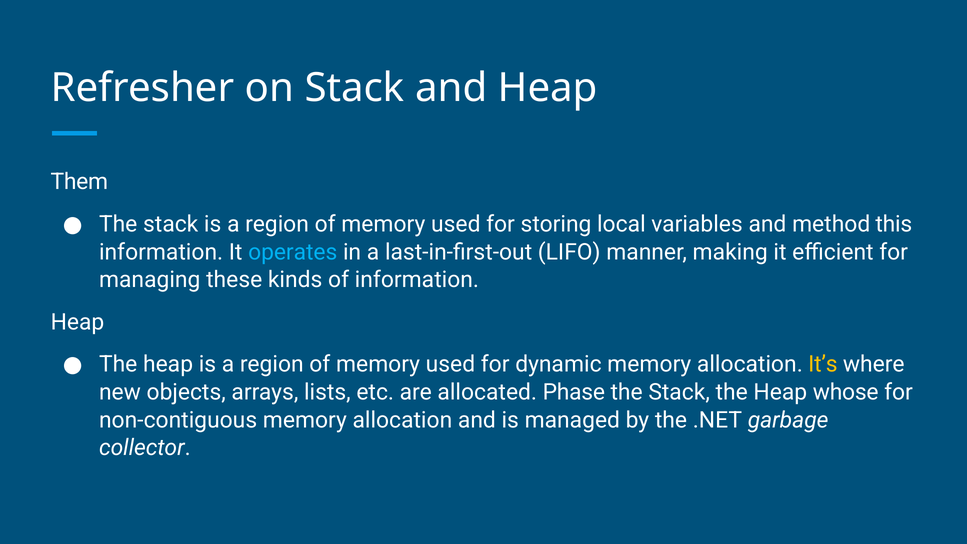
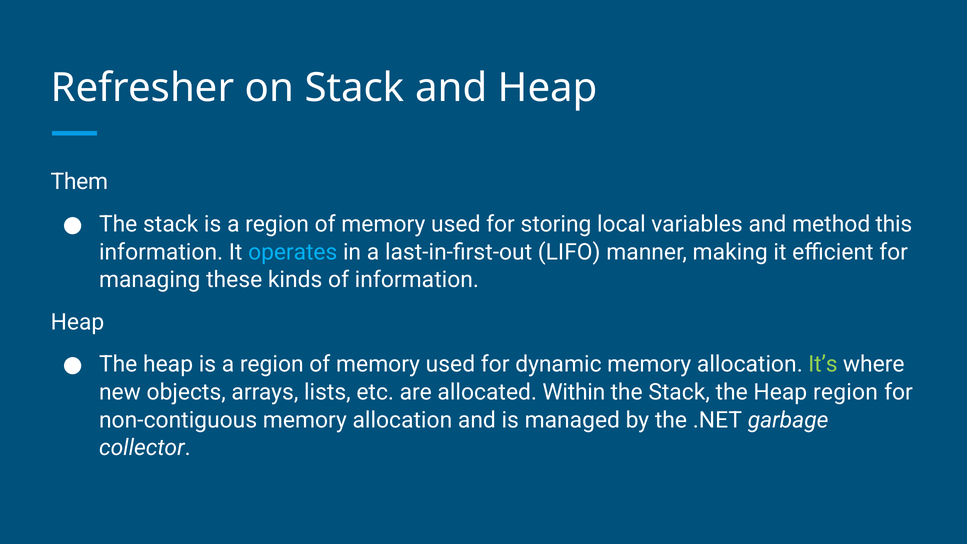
It’s colour: yellow -> light green
Phase: Phase -> Within
Heap whose: whose -> region
